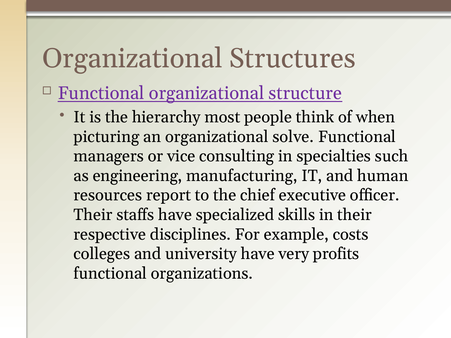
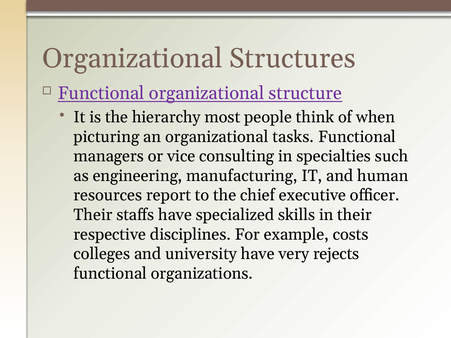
solve: solve -> tasks
profits: profits -> rejects
